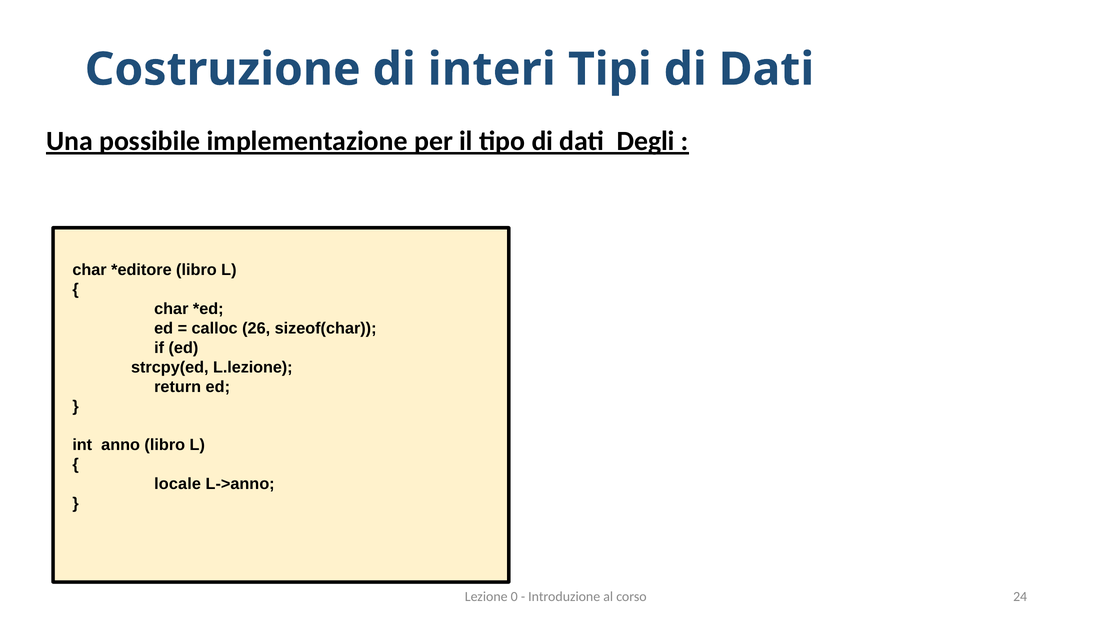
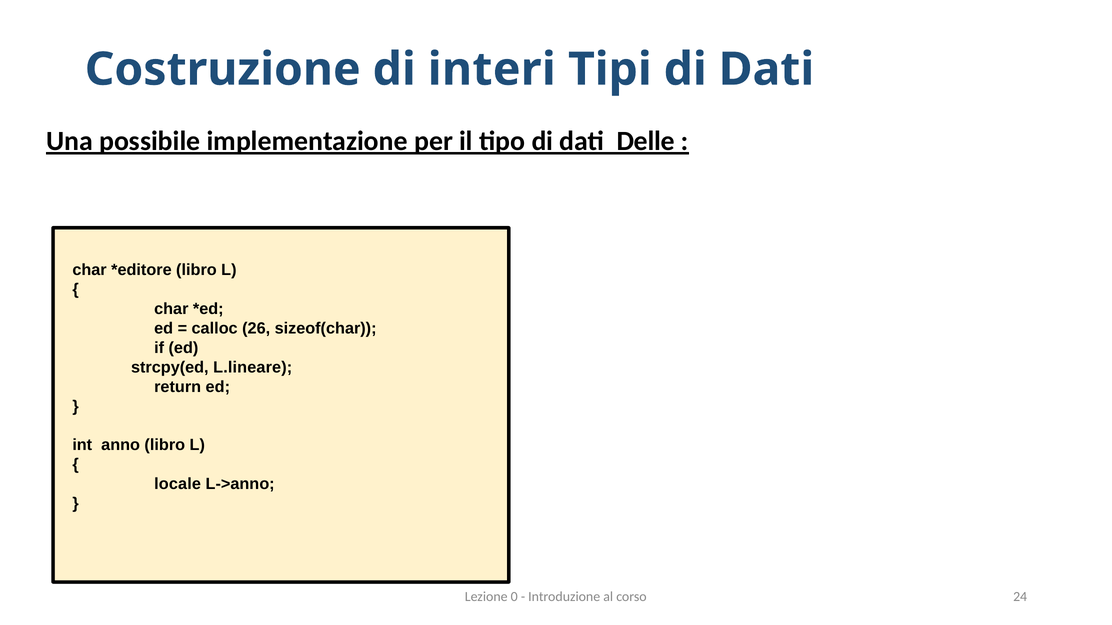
Degli: Degli -> Delle
L.lezione: L.lezione -> L.lineare
